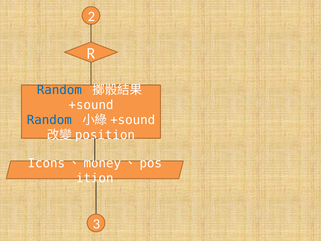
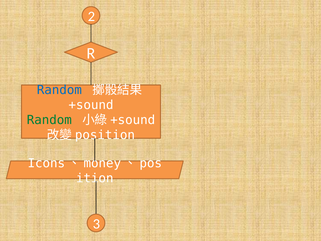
Random at (49, 120) colour: blue -> green
